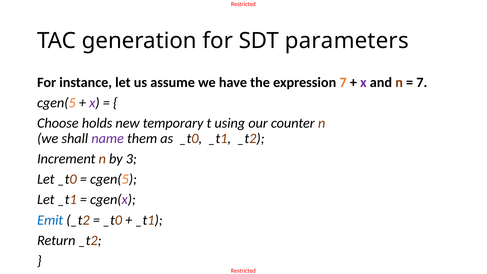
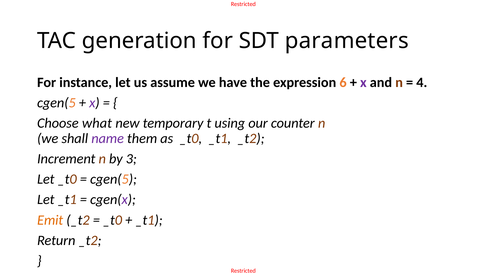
expression 7: 7 -> 6
7 at (422, 82): 7 -> 4
holds: holds -> what
Emit colour: blue -> orange
